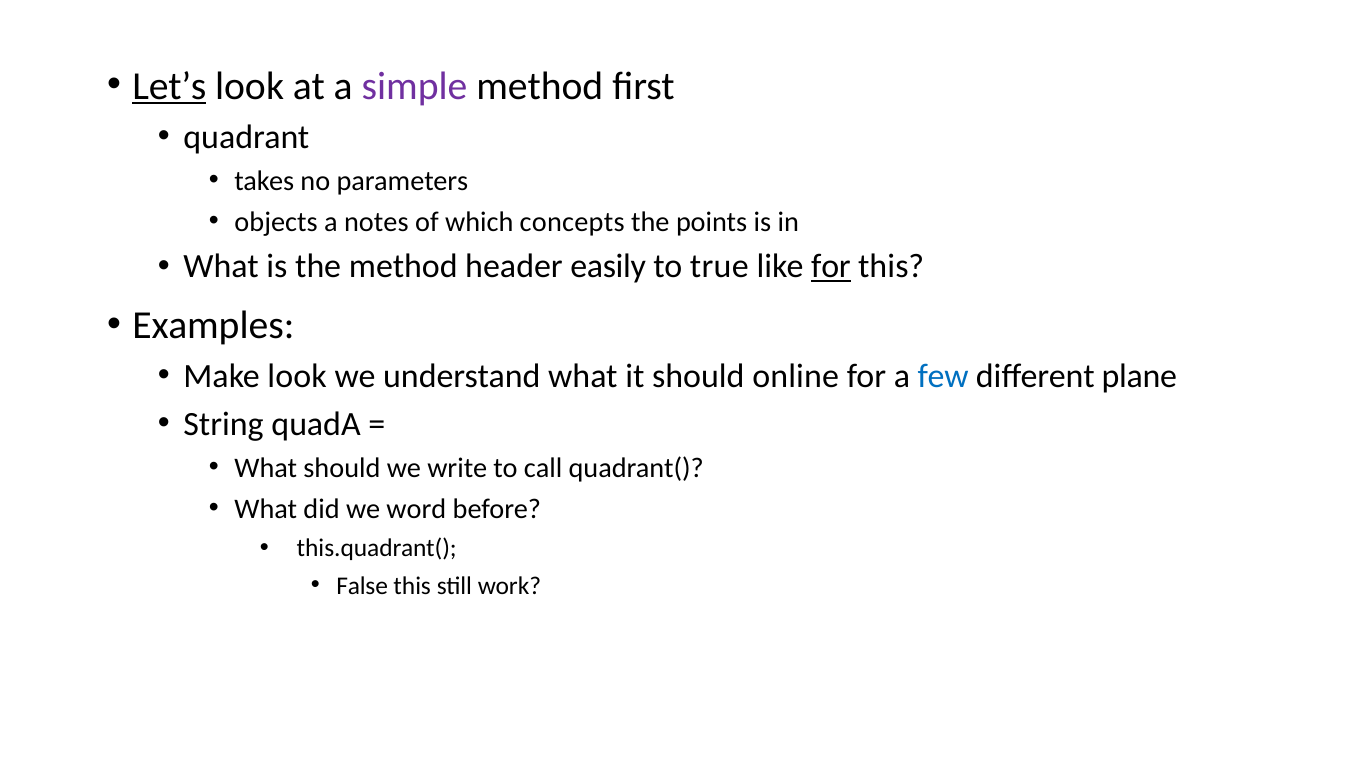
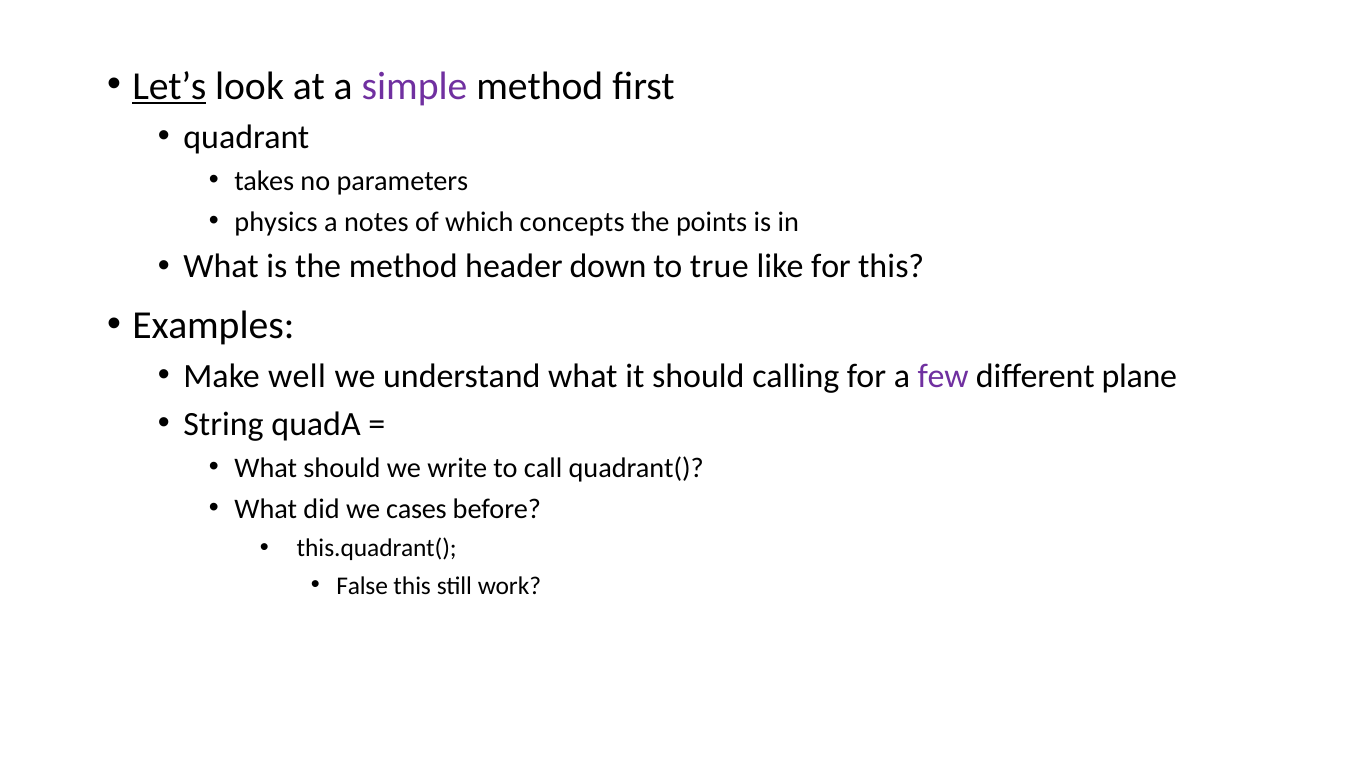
objects: objects -> physics
easily: easily -> down
for at (831, 267) underline: present -> none
Make look: look -> well
online: online -> calling
few colour: blue -> purple
word: word -> cases
